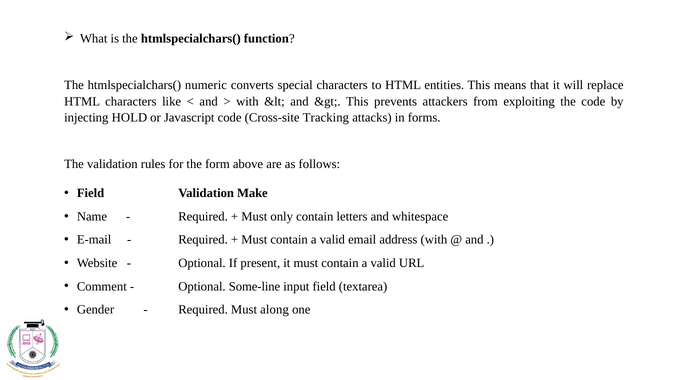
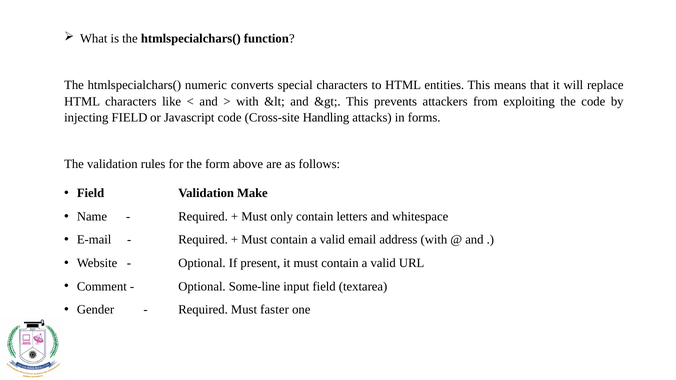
injecting HOLD: HOLD -> FIELD
Tracking: Tracking -> Handling
along: along -> faster
